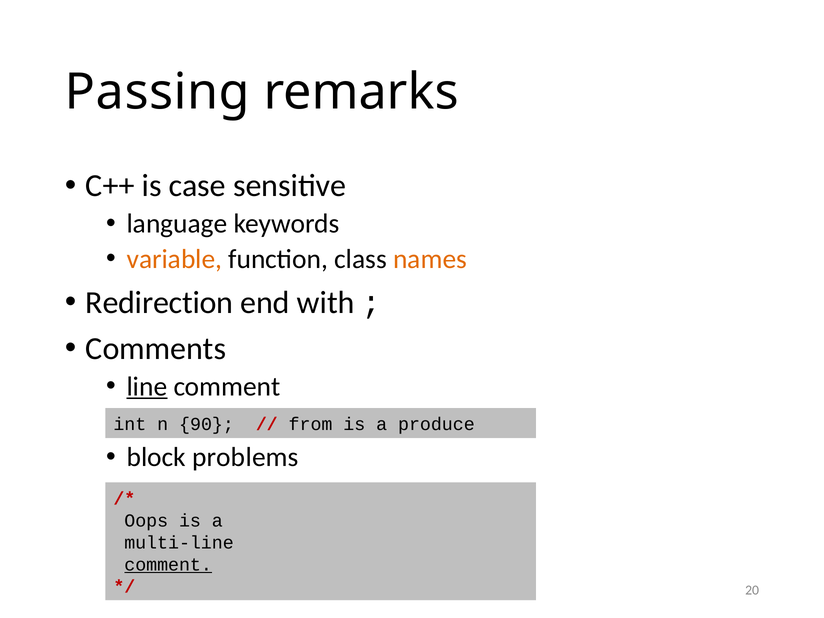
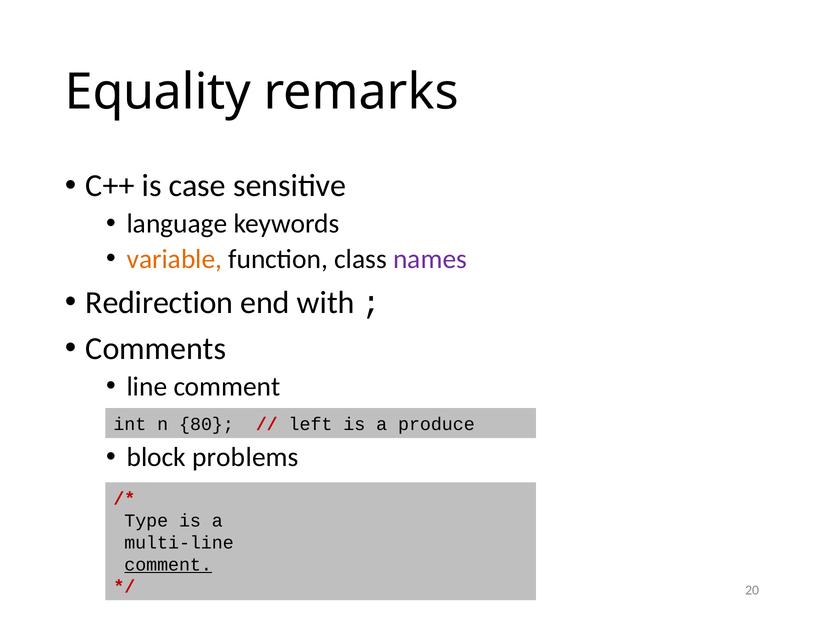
Passing: Passing -> Equality
names colour: orange -> purple
line underline: present -> none
90: 90 -> 80
from: from -> left
Oops: Oops -> Type
